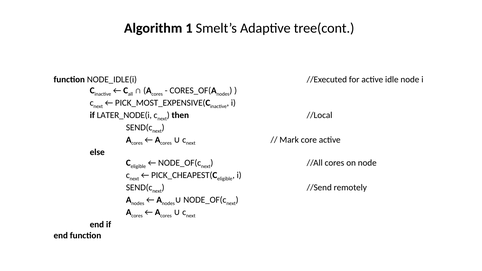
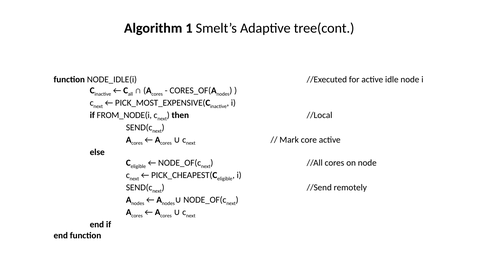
LATER_NODE(i: LATER_NODE(i -> FROM_NODE(i
